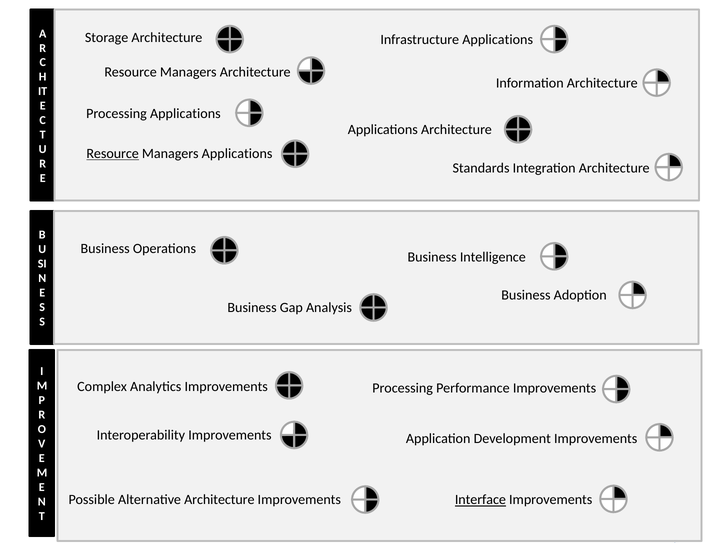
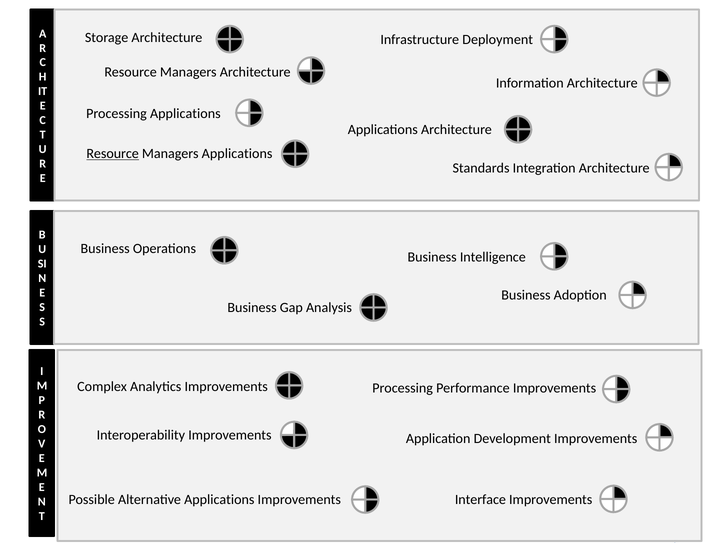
Infrastructure Applications: Applications -> Deployment
Alternative Architecture: Architecture -> Applications
Interface underline: present -> none
